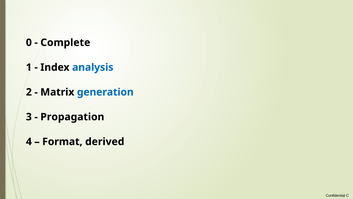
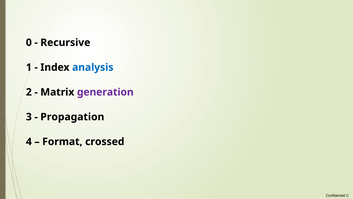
Complete: Complete -> Recursive
generation colour: blue -> purple
derived: derived -> crossed
